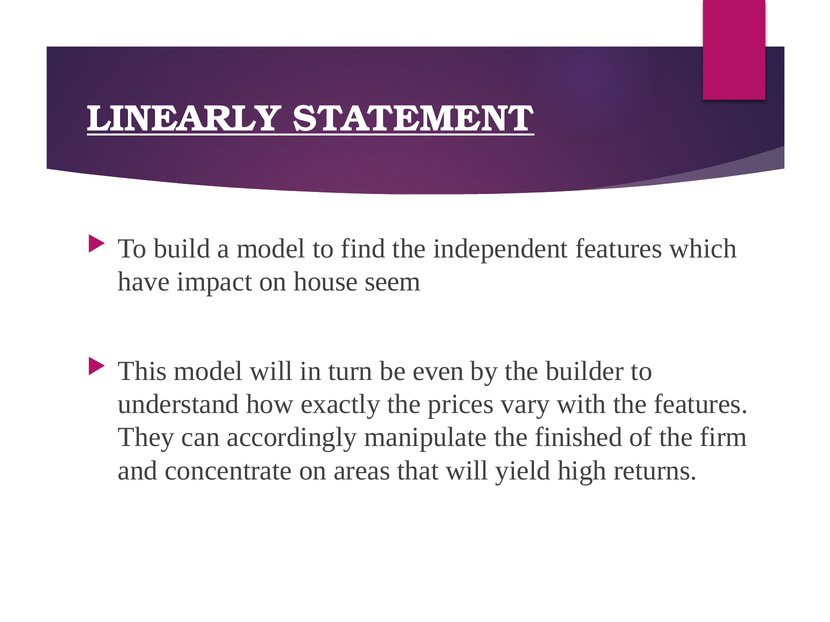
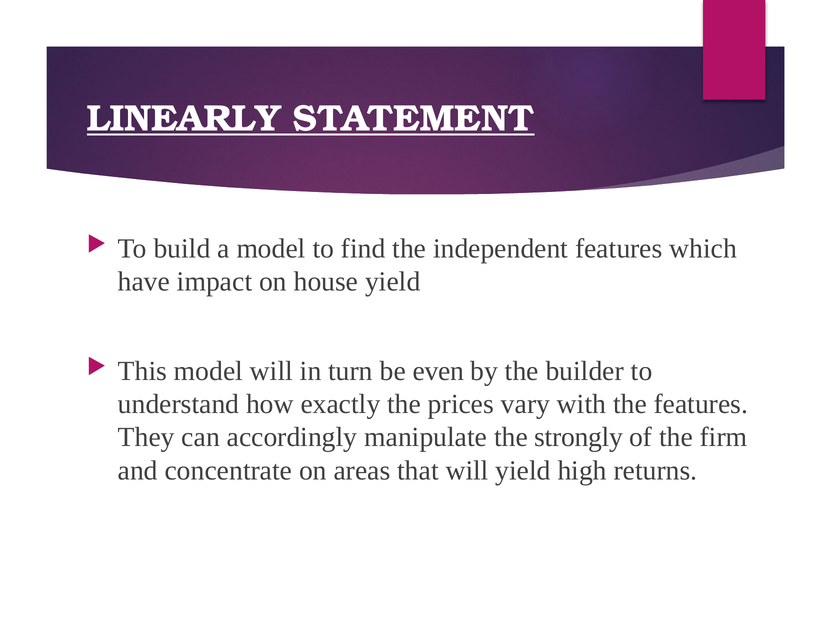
house seem: seem -> yield
finished: finished -> strongly
